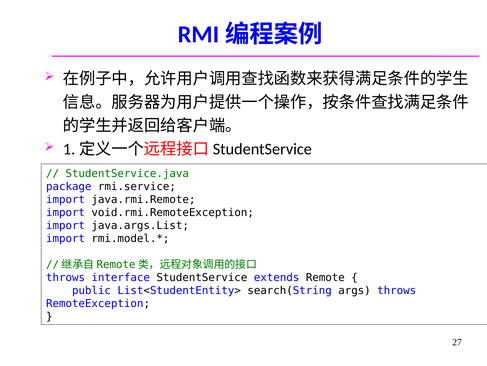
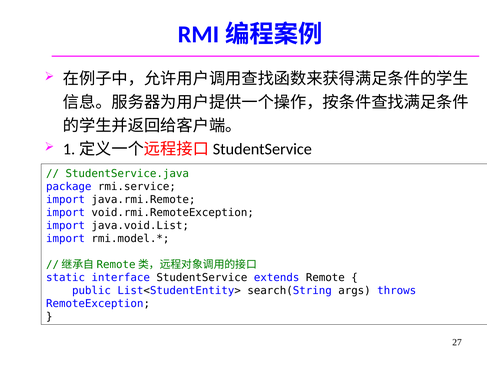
java.args.List: java.args.List -> java.void.List
throws at (66, 277): throws -> static
